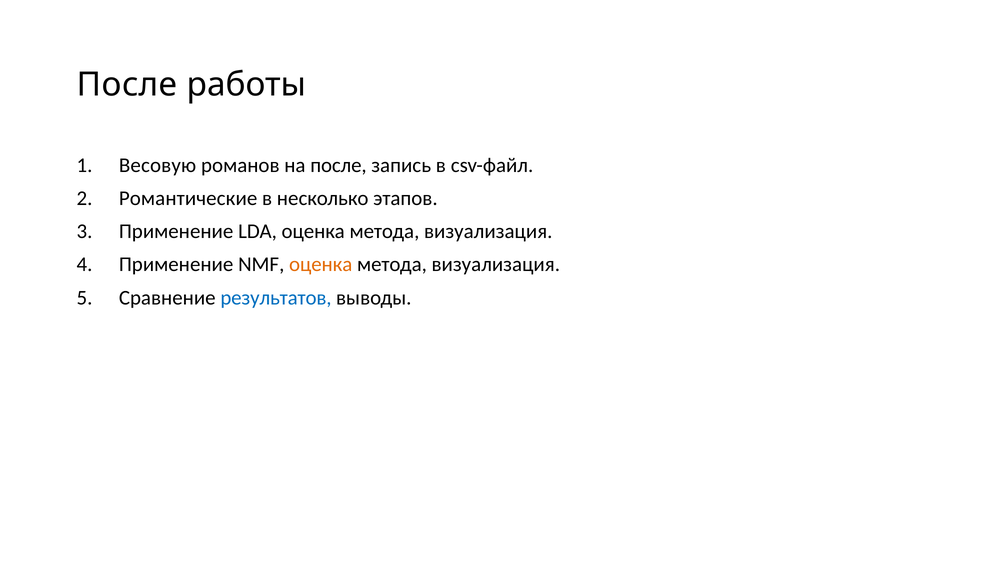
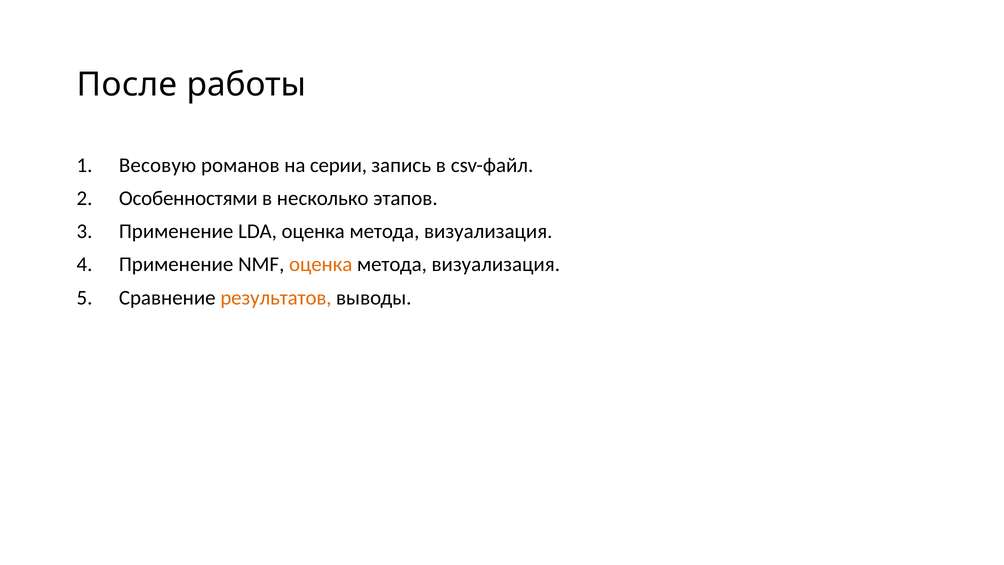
на после: после -> серии
Романтические: Романтические -> Особенностями
результатов colour: blue -> orange
